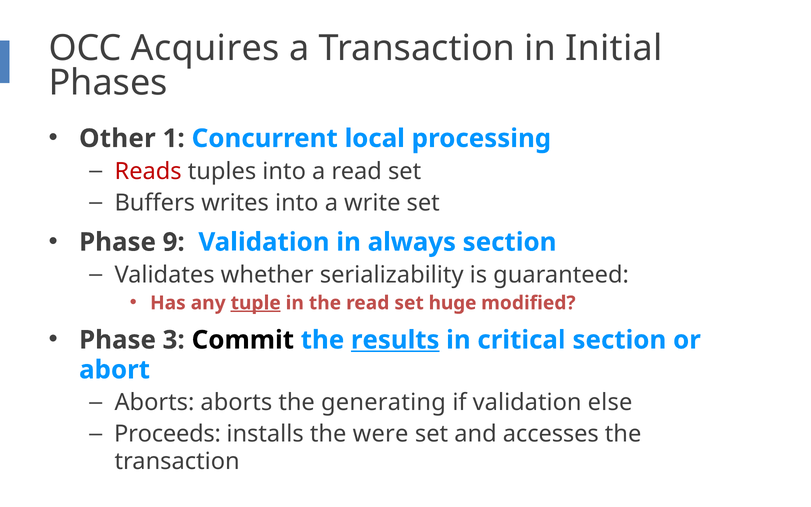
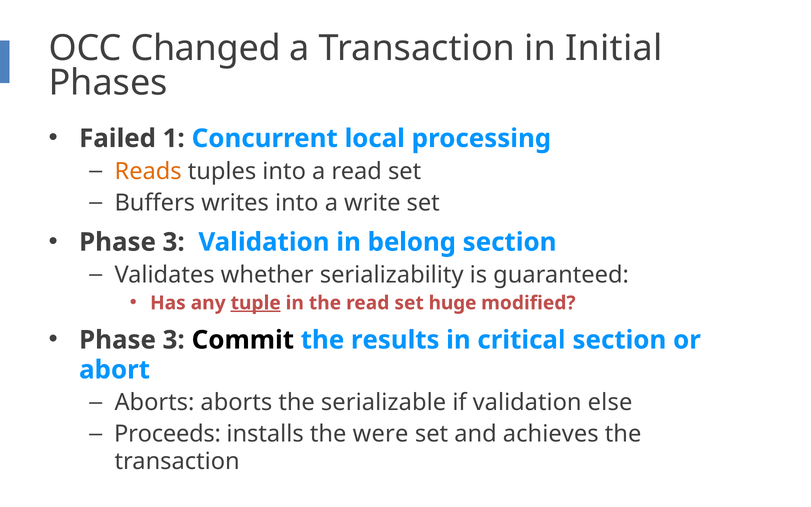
Acquires: Acquires -> Changed
Other: Other -> Failed
Reads colour: red -> orange
9 at (174, 242): 9 -> 3
always: always -> belong
results underline: present -> none
generating: generating -> serializable
accesses: accesses -> achieves
